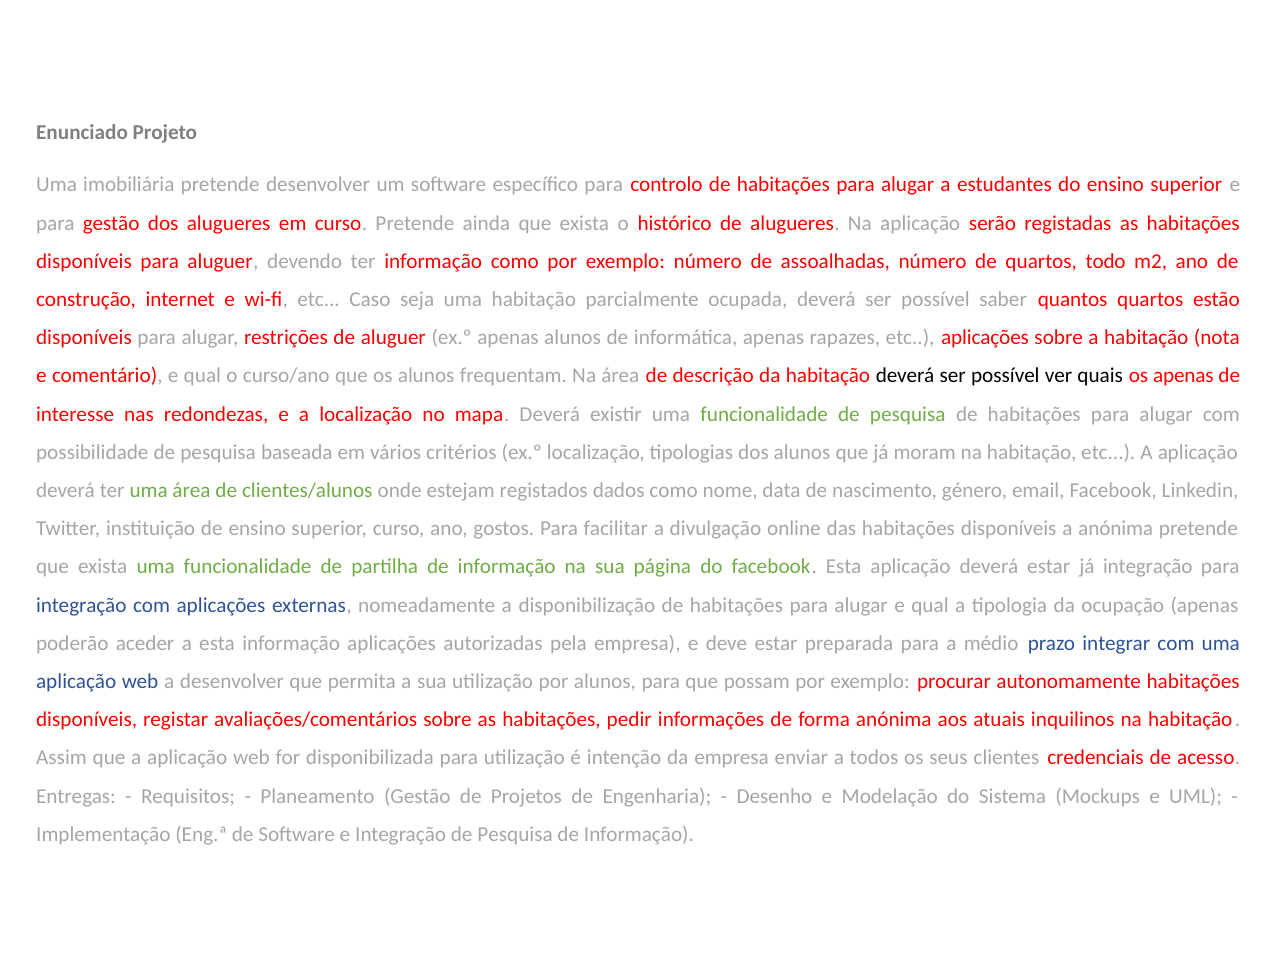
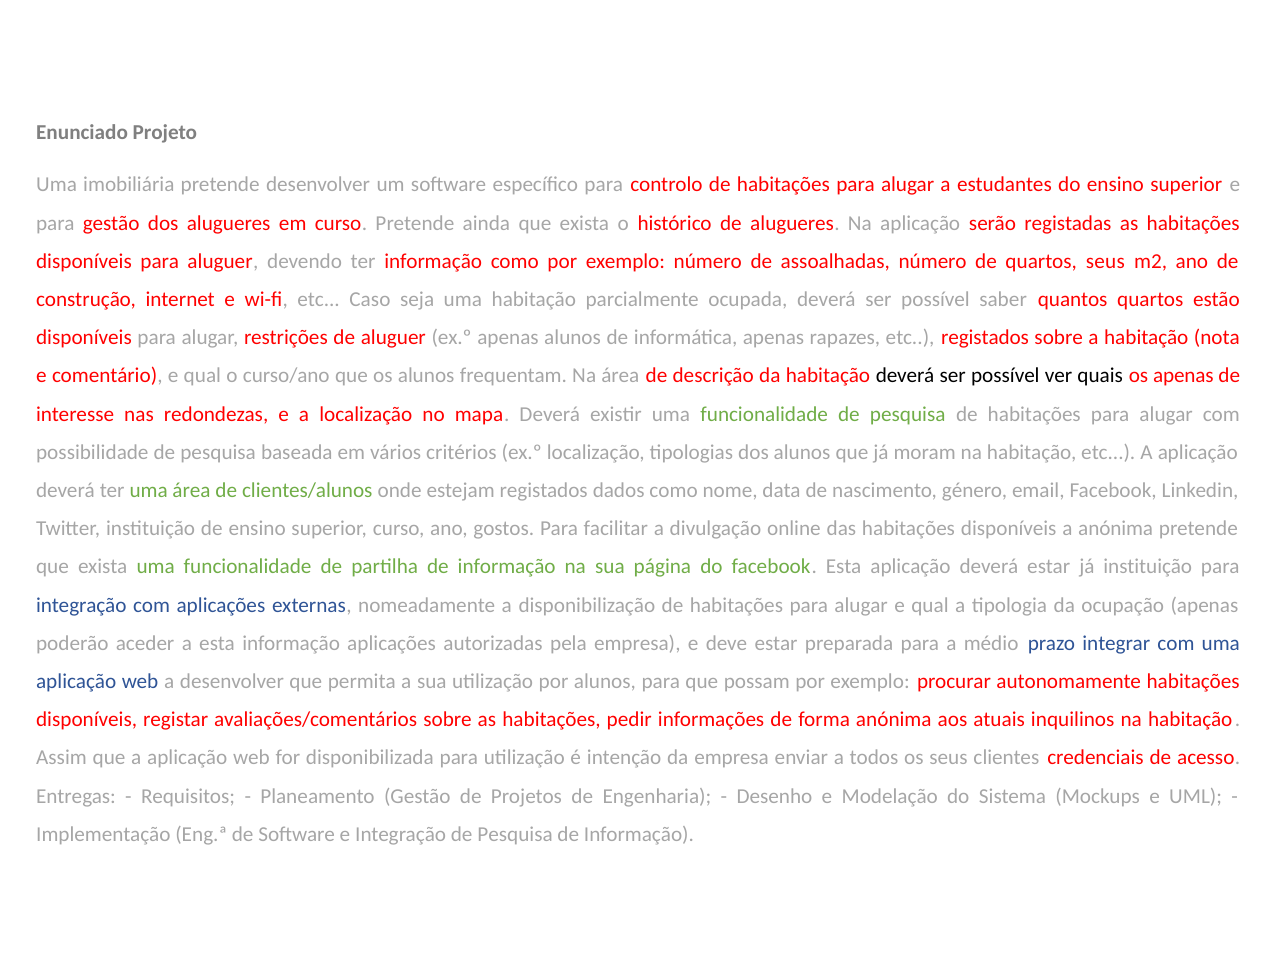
quartos todo: todo -> seus
etc aplicações: aplicações -> registados
já integração: integração -> instituição
